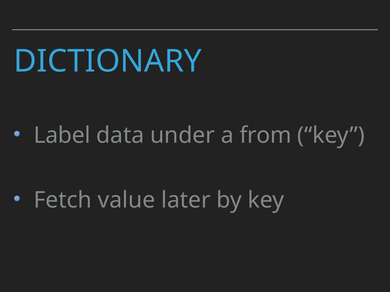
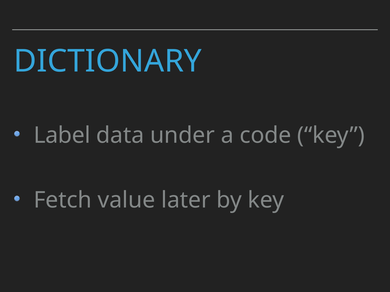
from: from -> code
